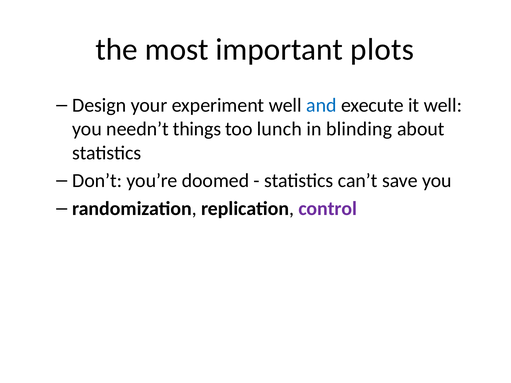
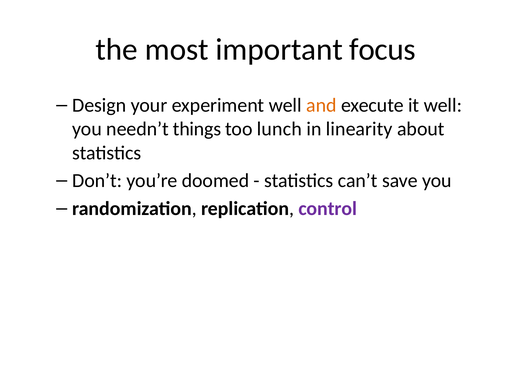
plots: plots -> focus
and colour: blue -> orange
blinding: blinding -> linearity
